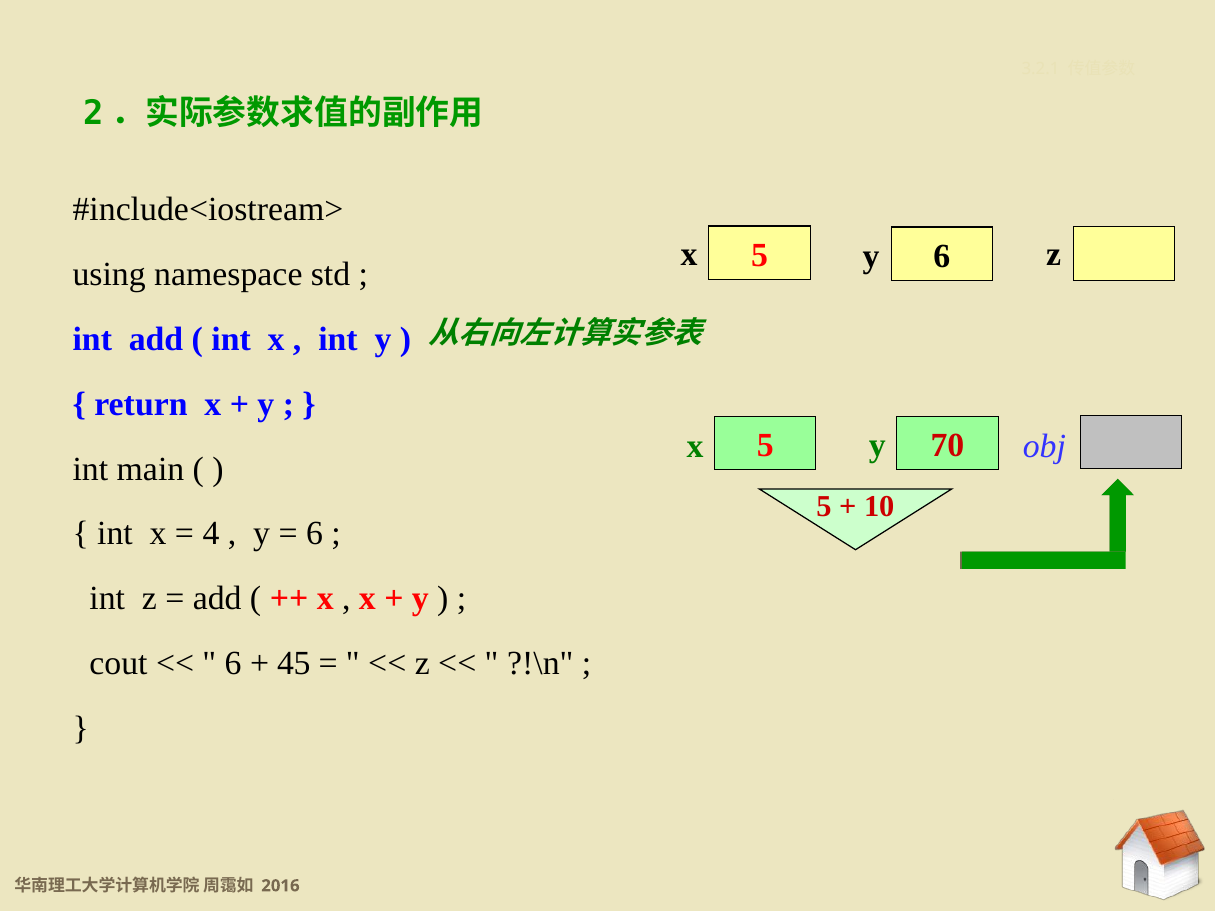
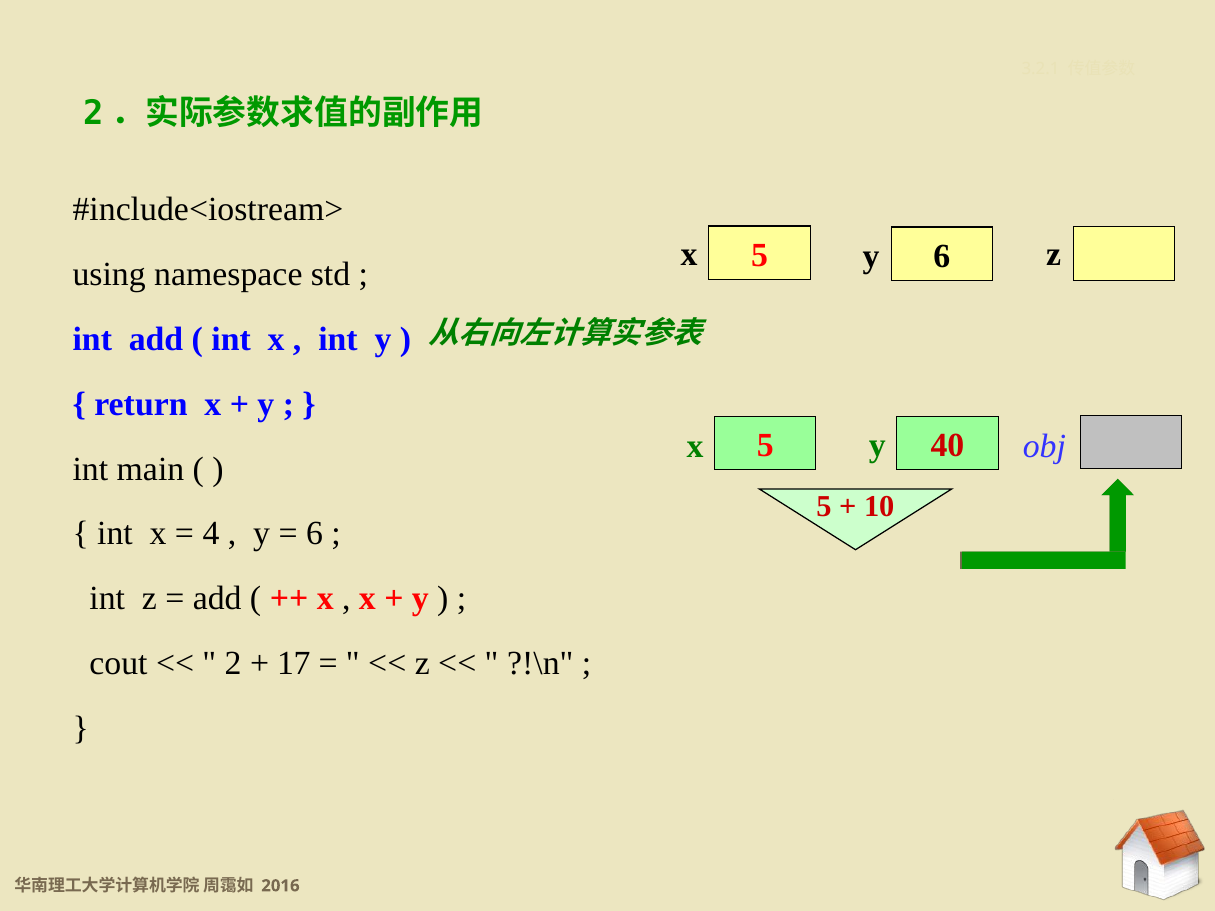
70: 70 -> 40
6 at (233, 664): 6 -> 2
45: 45 -> 17
